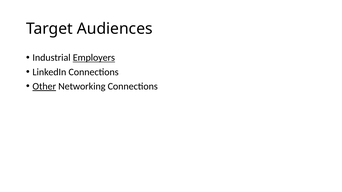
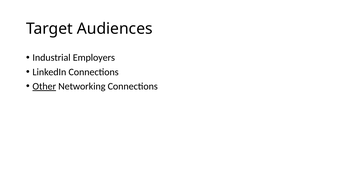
Employers underline: present -> none
